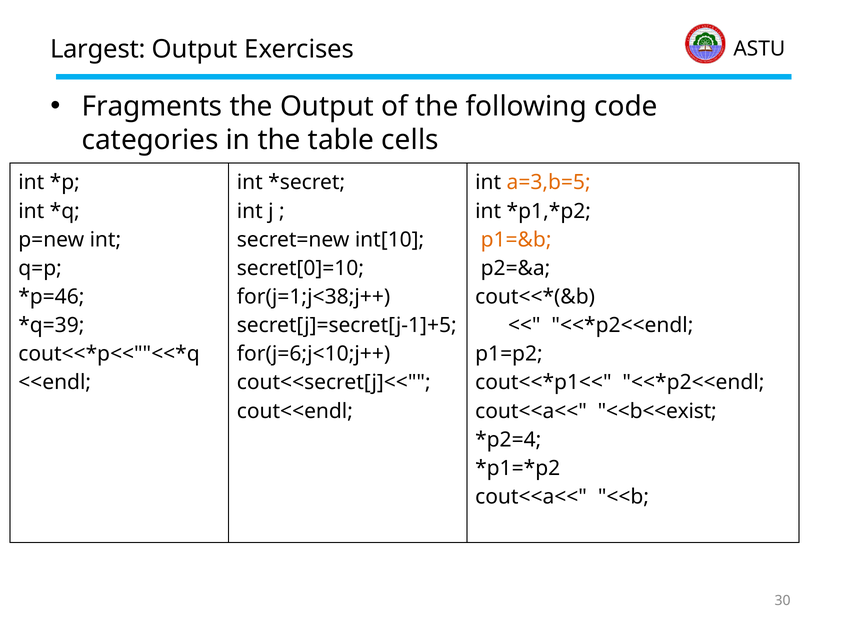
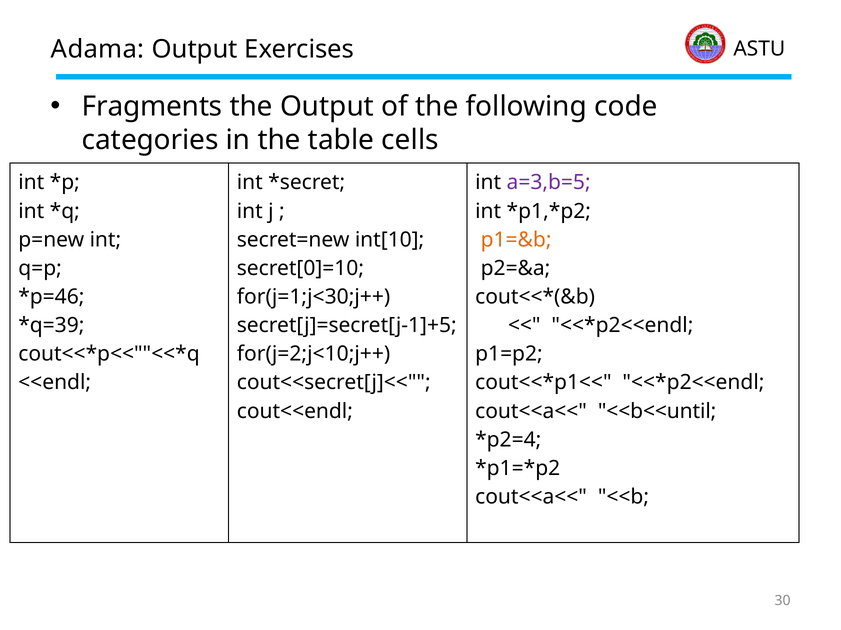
Largest: Largest -> Adama
a=3,b=5 colour: orange -> purple
for(j=1;j<38;j++: for(j=1;j<38;j++ -> for(j=1;j<30;j++
for(j=6;j<10;j++: for(j=6;j<10;j++ -> for(j=2;j<10;j++
<<b<<exist: <<b<<exist -> <<b<<until
